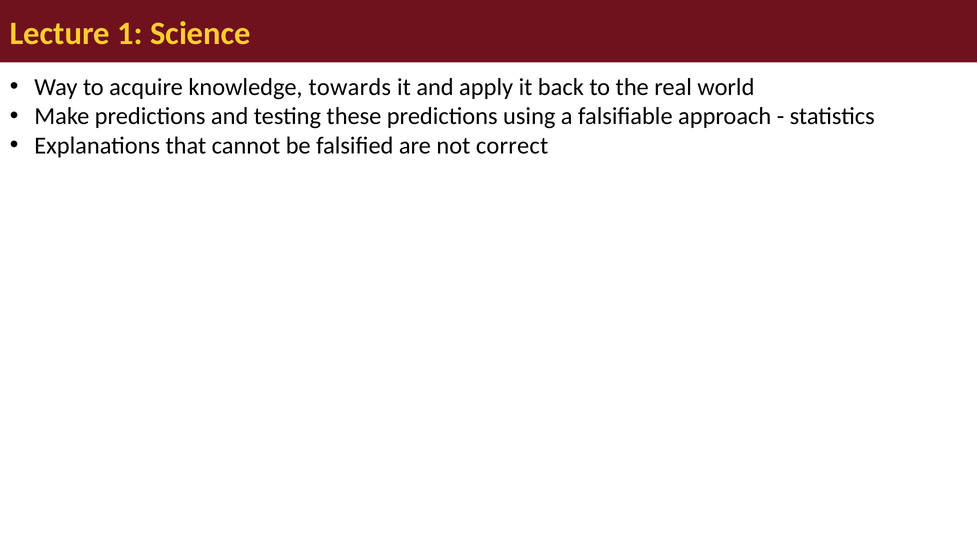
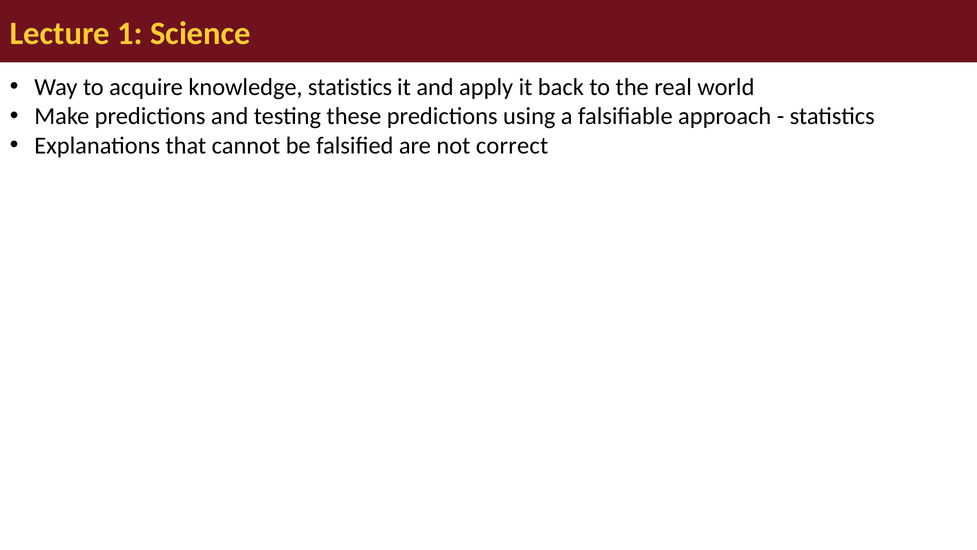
knowledge towards: towards -> statistics
